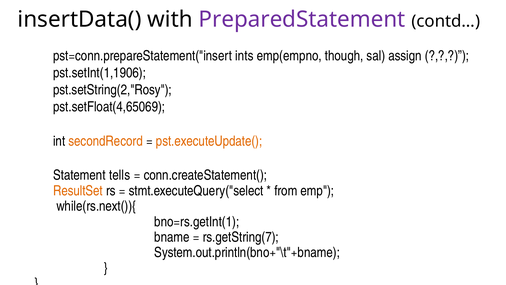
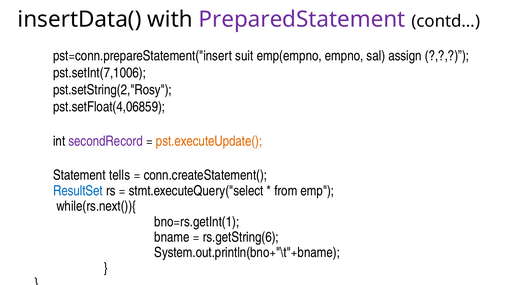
ints: ints -> suit
though: though -> empno
pst.setInt(1,1906: pst.setInt(1,1906 -> pst.setInt(7,1006
pst.setFloat(4,65069: pst.setFloat(4,65069 -> pst.setFloat(4,06859
secondRecord colour: orange -> purple
ResultSet colour: orange -> blue
rs.getString(7: rs.getString(7 -> rs.getString(6
